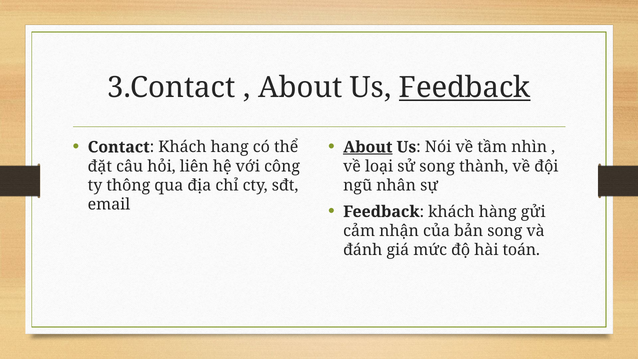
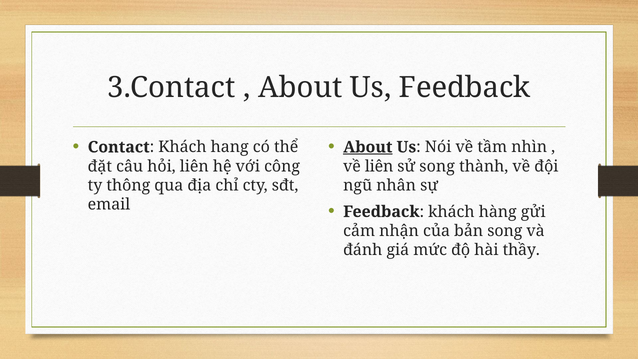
Feedback at (465, 88) underline: present -> none
về loại: loại -> liên
toán: toán -> thầy
